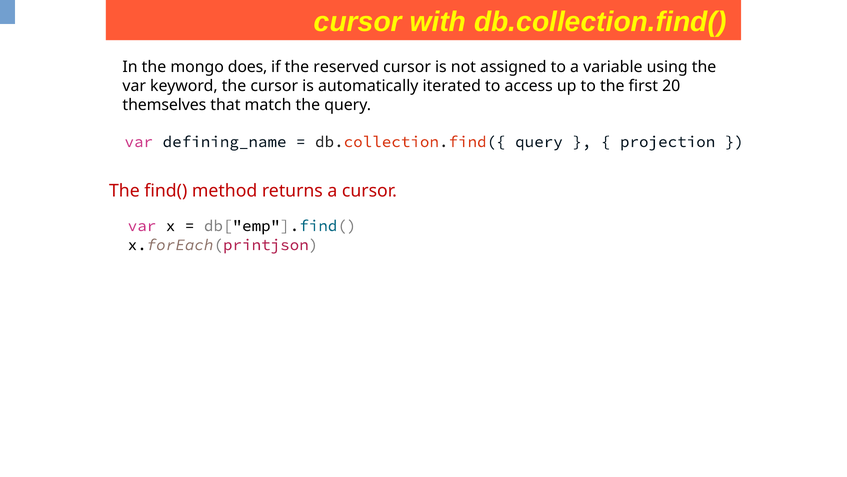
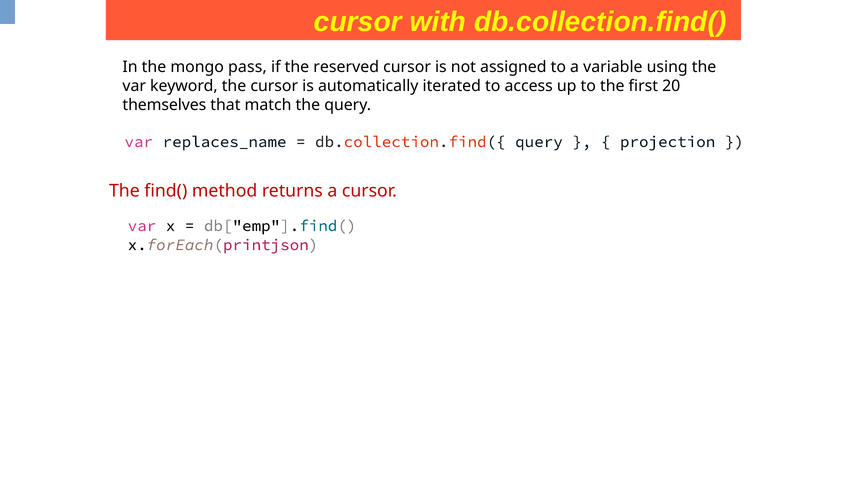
does: does -> pass
defining_name: defining_name -> replaces_name
